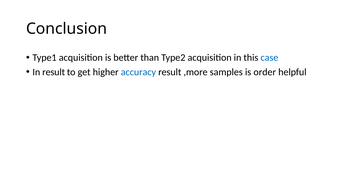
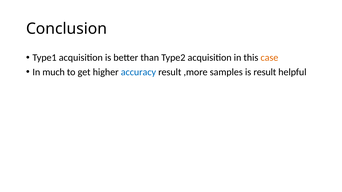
case colour: blue -> orange
In result: result -> much
is order: order -> result
